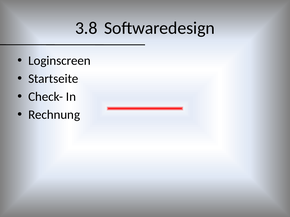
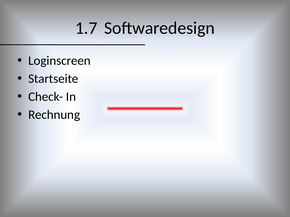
3.8: 3.8 -> 1.7
